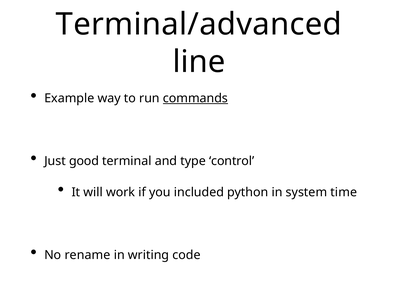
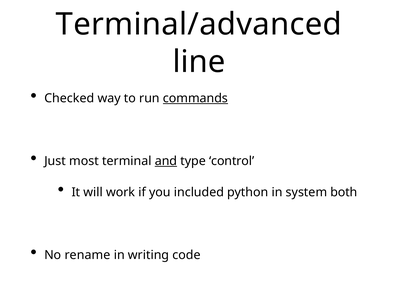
Example: Example -> Checked
good: good -> most
and underline: none -> present
time: time -> both
